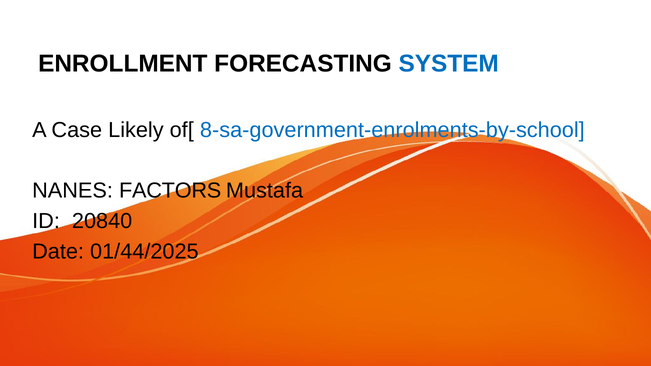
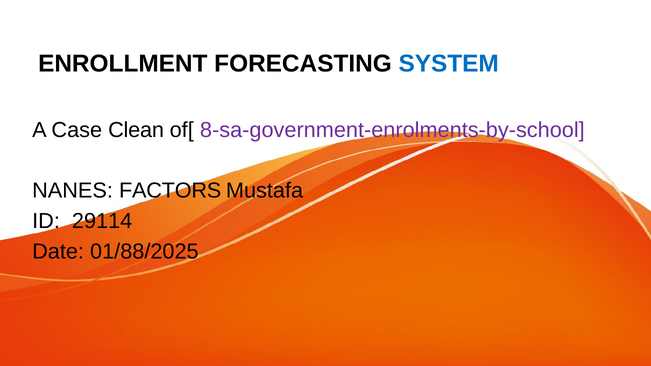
Likely: Likely -> Clean
8-sa-government-enrolments-by-school colour: blue -> purple
20840: 20840 -> 29114
01/44/2025: 01/44/2025 -> 01/88/2025
